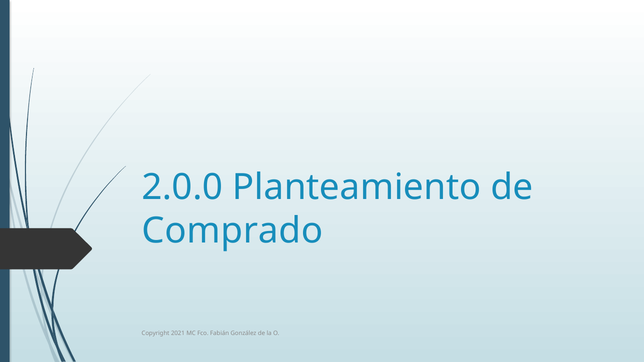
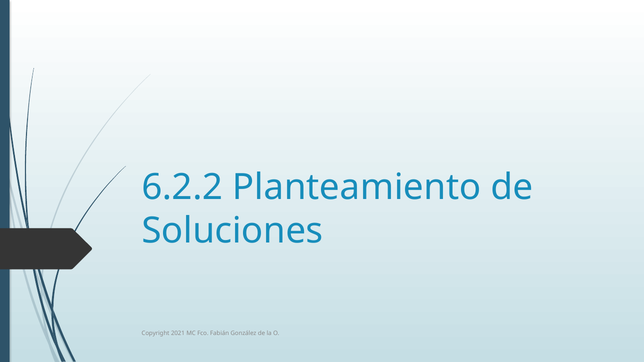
2.0.0: 2.0.0 -> 6.2.2
Comprado: Comprado -> Soluciones
